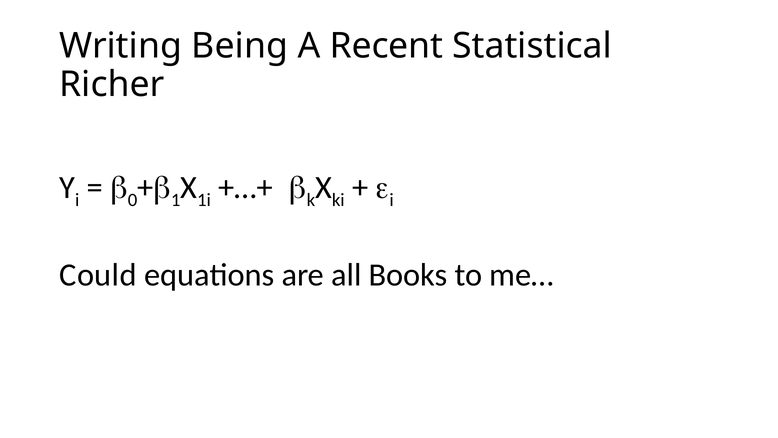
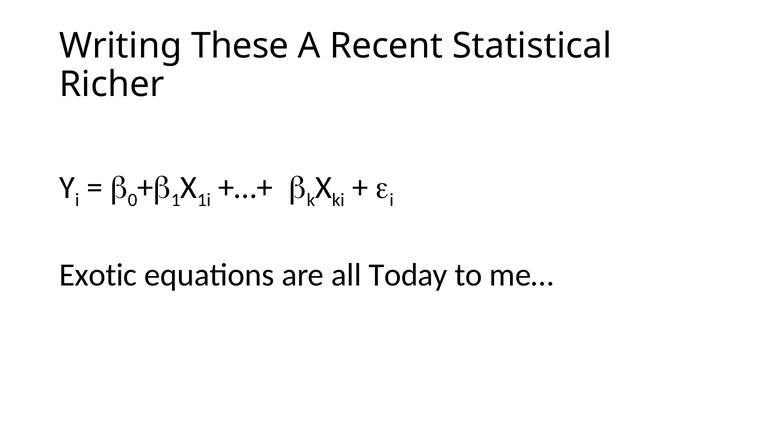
Being: Being -> These
Could: Could -> Exotic
Books: Books -> Today
